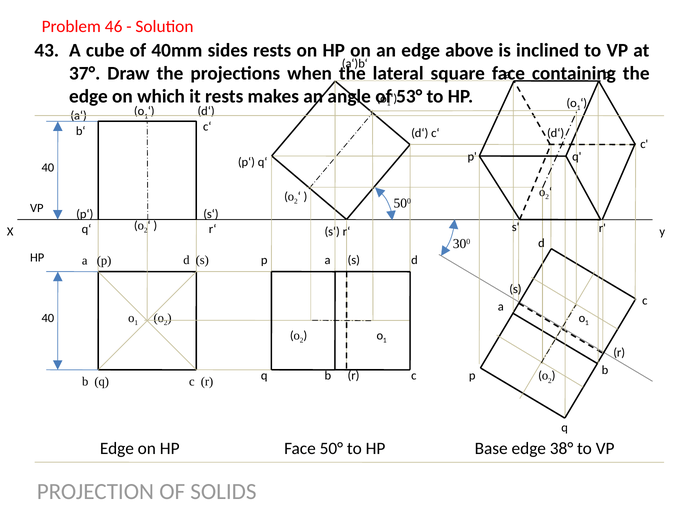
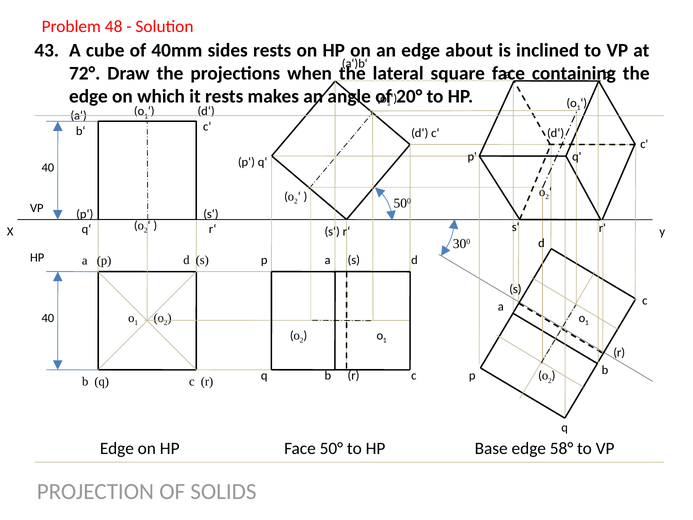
46: 46 -> 48
above: above -> about
37°: 37° -> 72°
53°: 53° -> 20°
38°: 38° -> 58°
